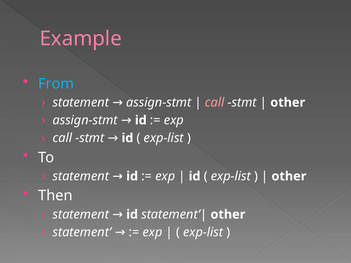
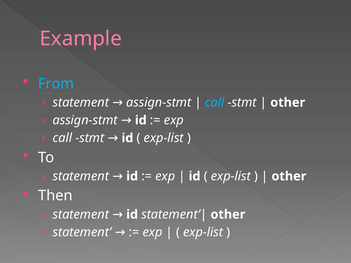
call at (215, 103) colour: pink -> light blue
